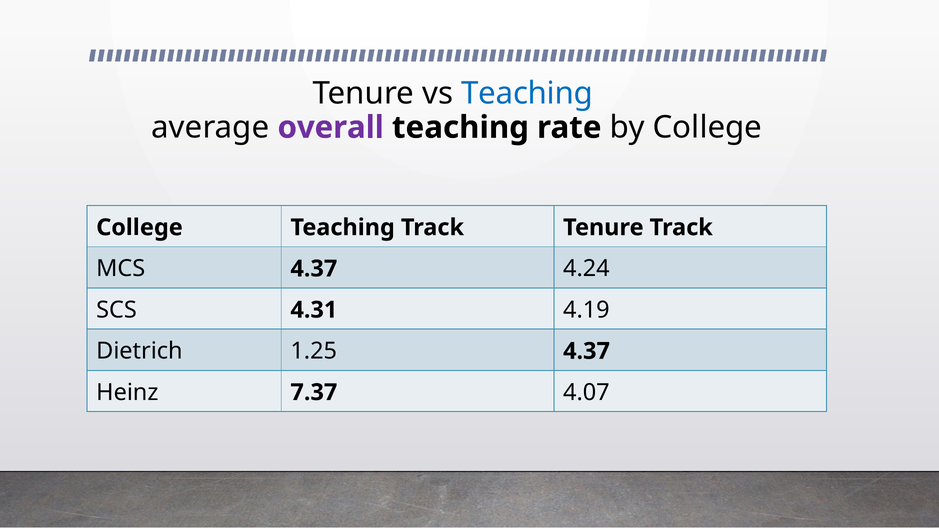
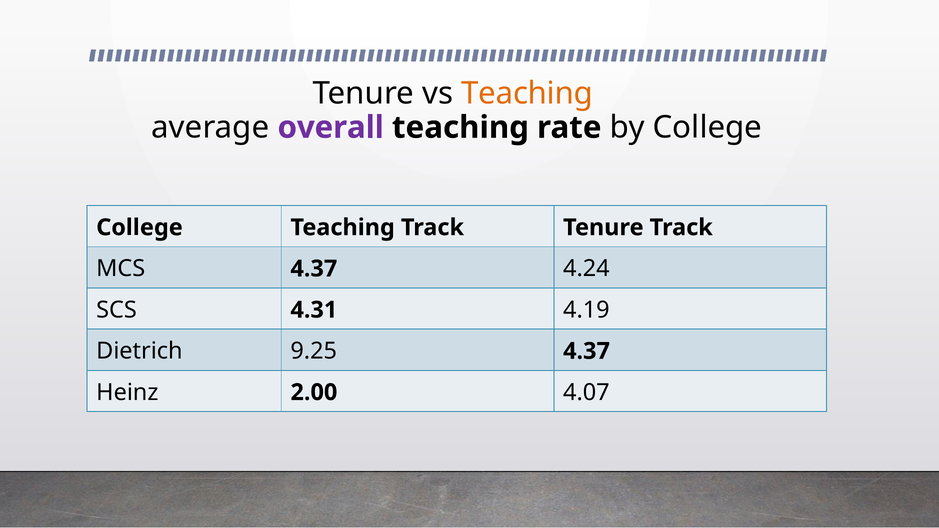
Teaching at (527, 94) colour: blue -> orange
1.25: 1.25 -> 9.25
7.37: 7.37 -> 2.00
